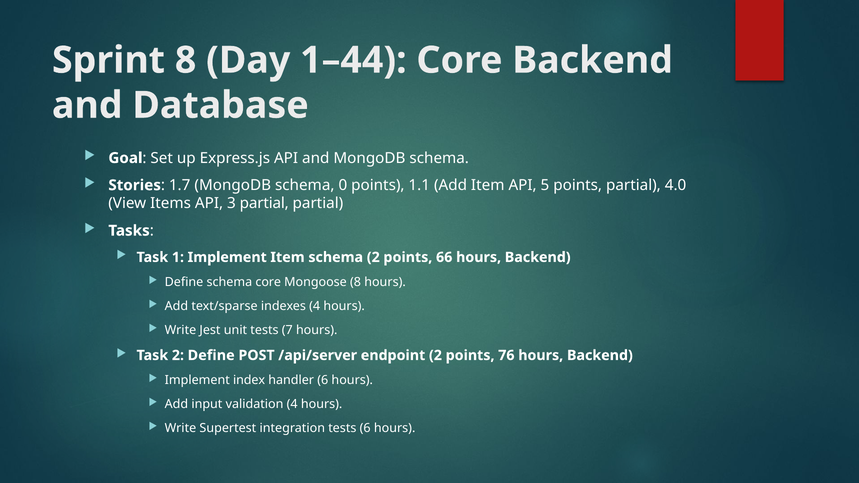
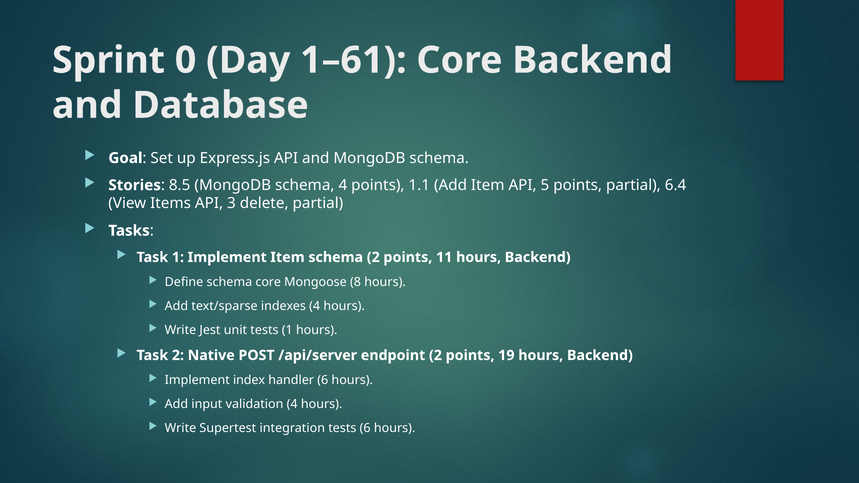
Sprint 8: 8 -> 0
1–44: 1–44 -> 1–61
1.7: 1.7 -> 8.5
schema 0: 0 -> 4
4.0: 4.0 -> 6.4
3 partial: partial -> delete
66: 66 -> 11
tests 7: 7 -> 1
2 Define: Define -> Native
76: 76 -> 19
